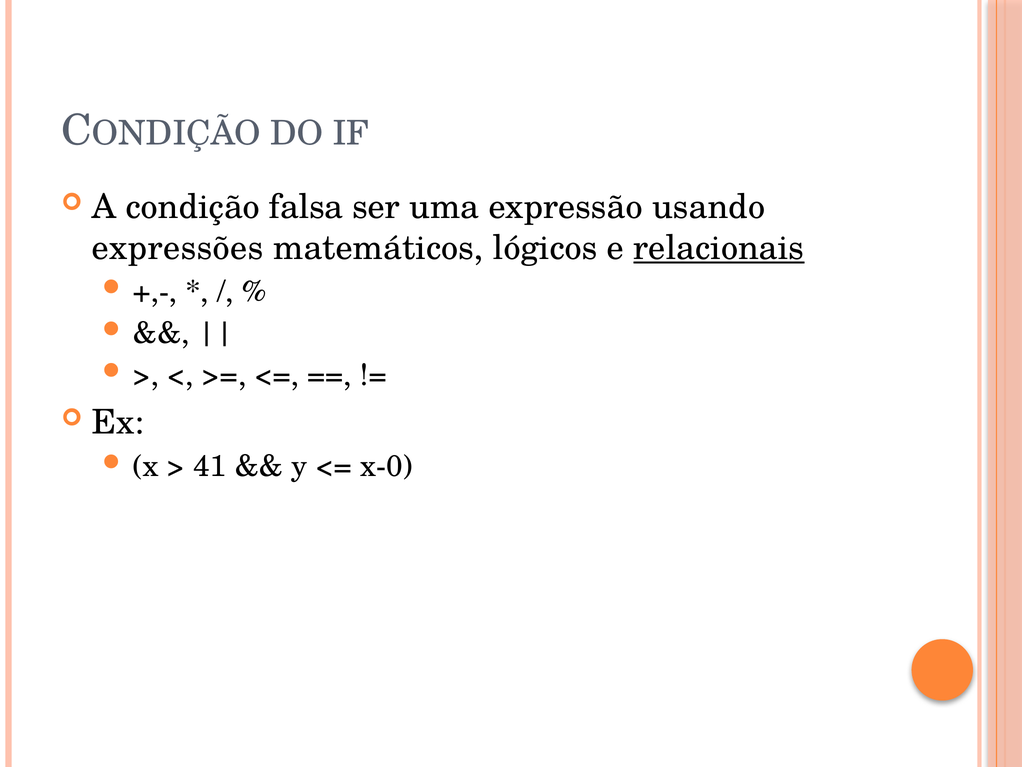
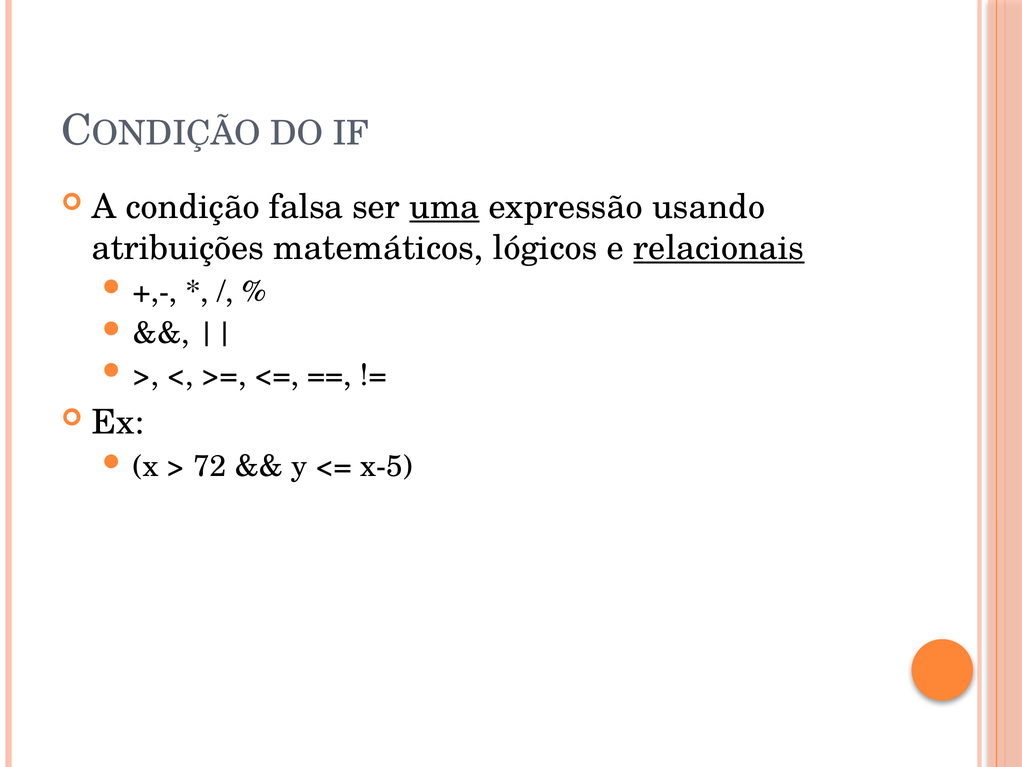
uma underline: none -> present
expressões: expressões -> atribuições
41: 41 -> 72
x-0: x-0 -> x-5
